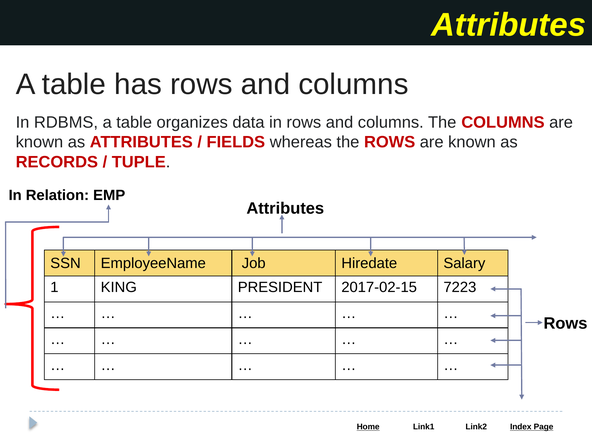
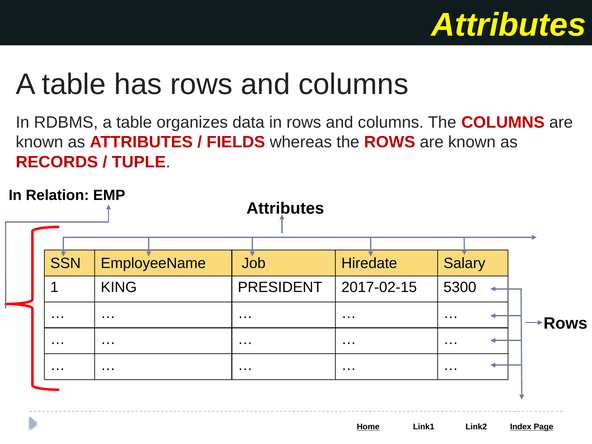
7223: 7223 -> 5300
